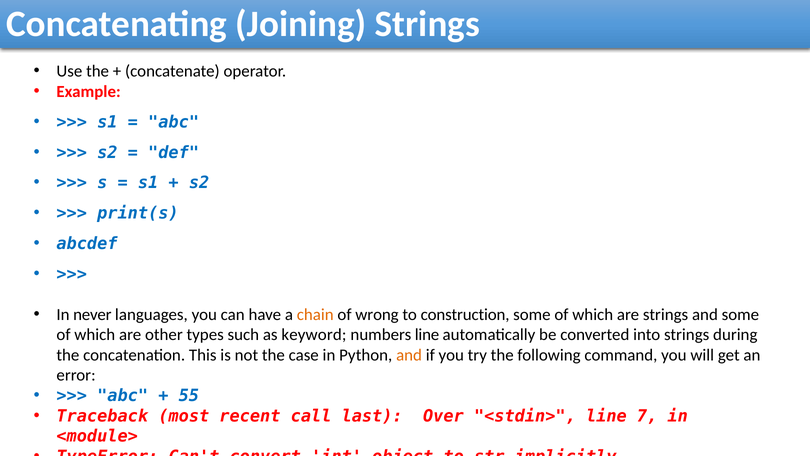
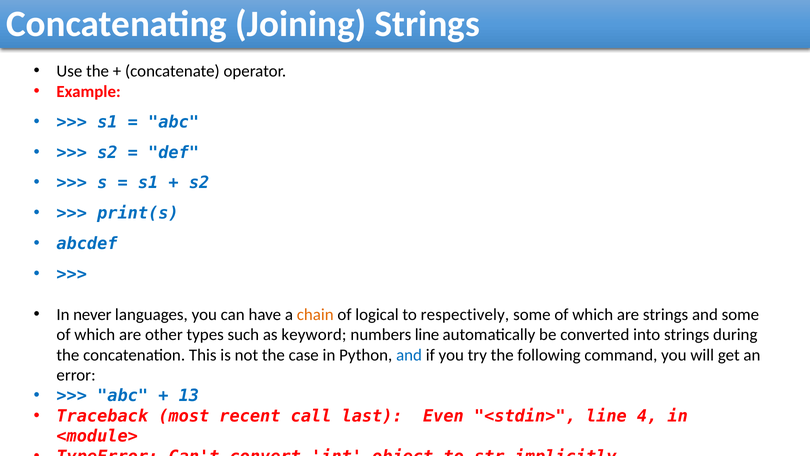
wrong: wrong -> logical
construction: construction -> respectively
and at (409, 355) colour: orange -> blue
55: 55 -> 13
Over: Over -> Even
7: 7 -> 4
